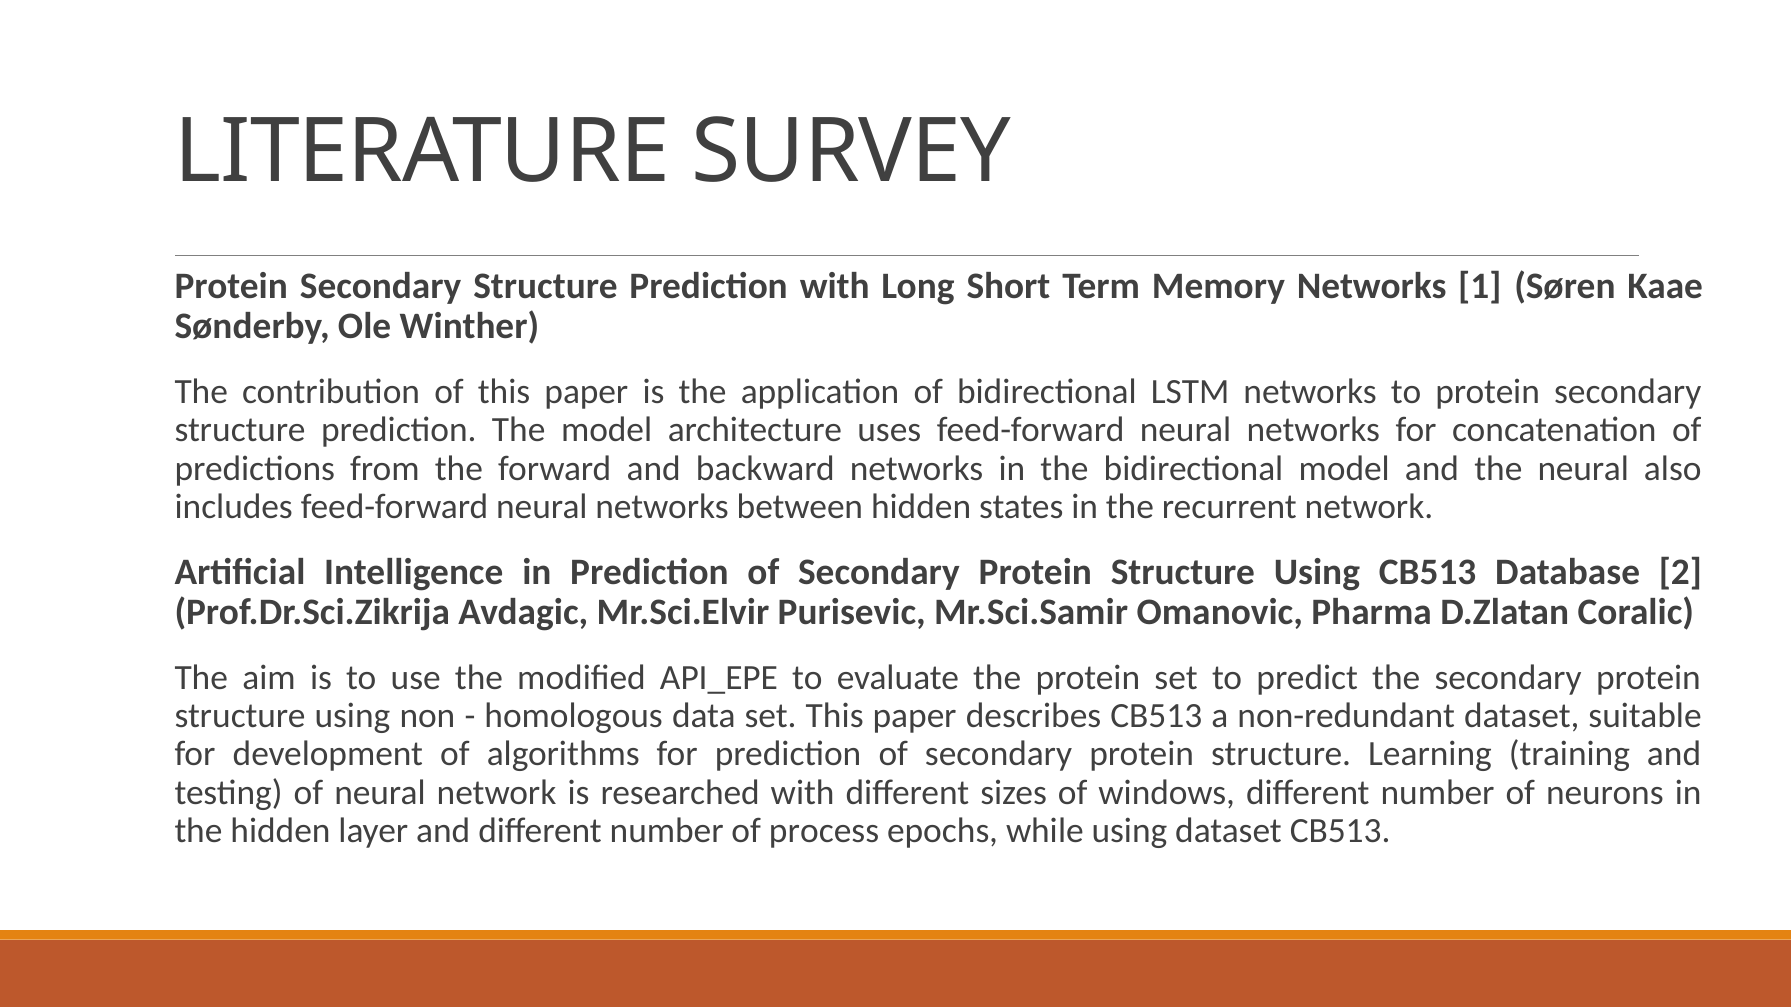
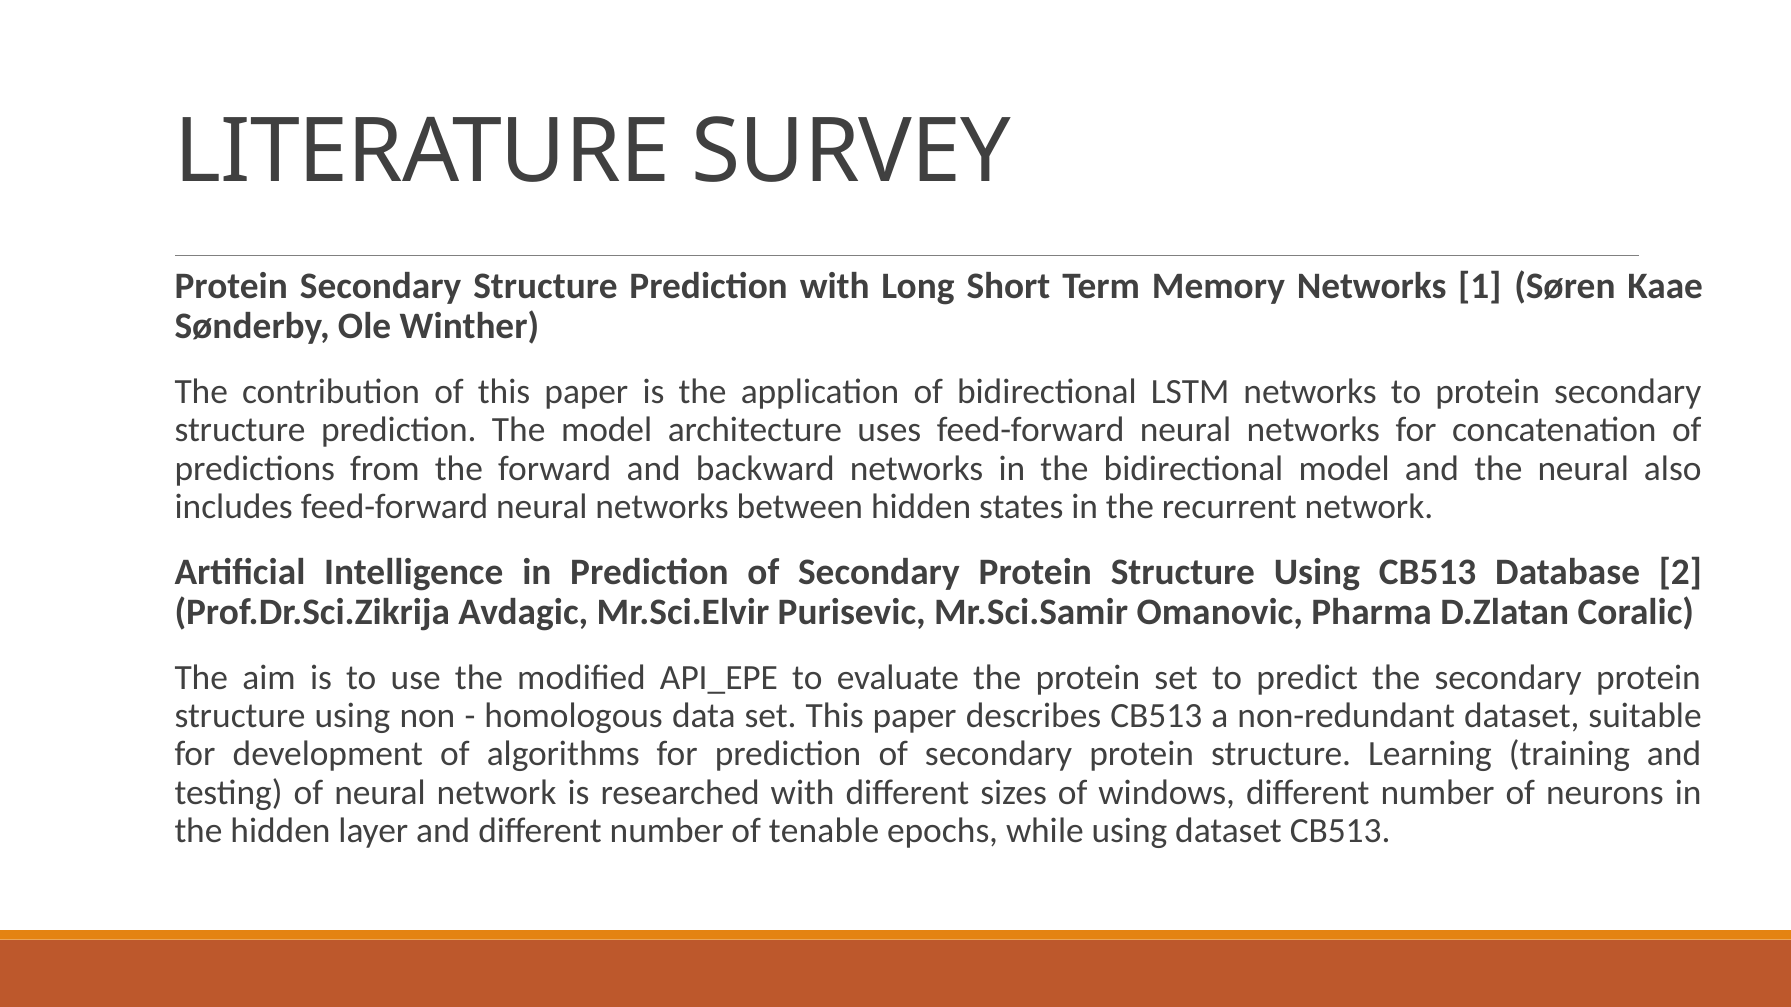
process: process -> tenable
